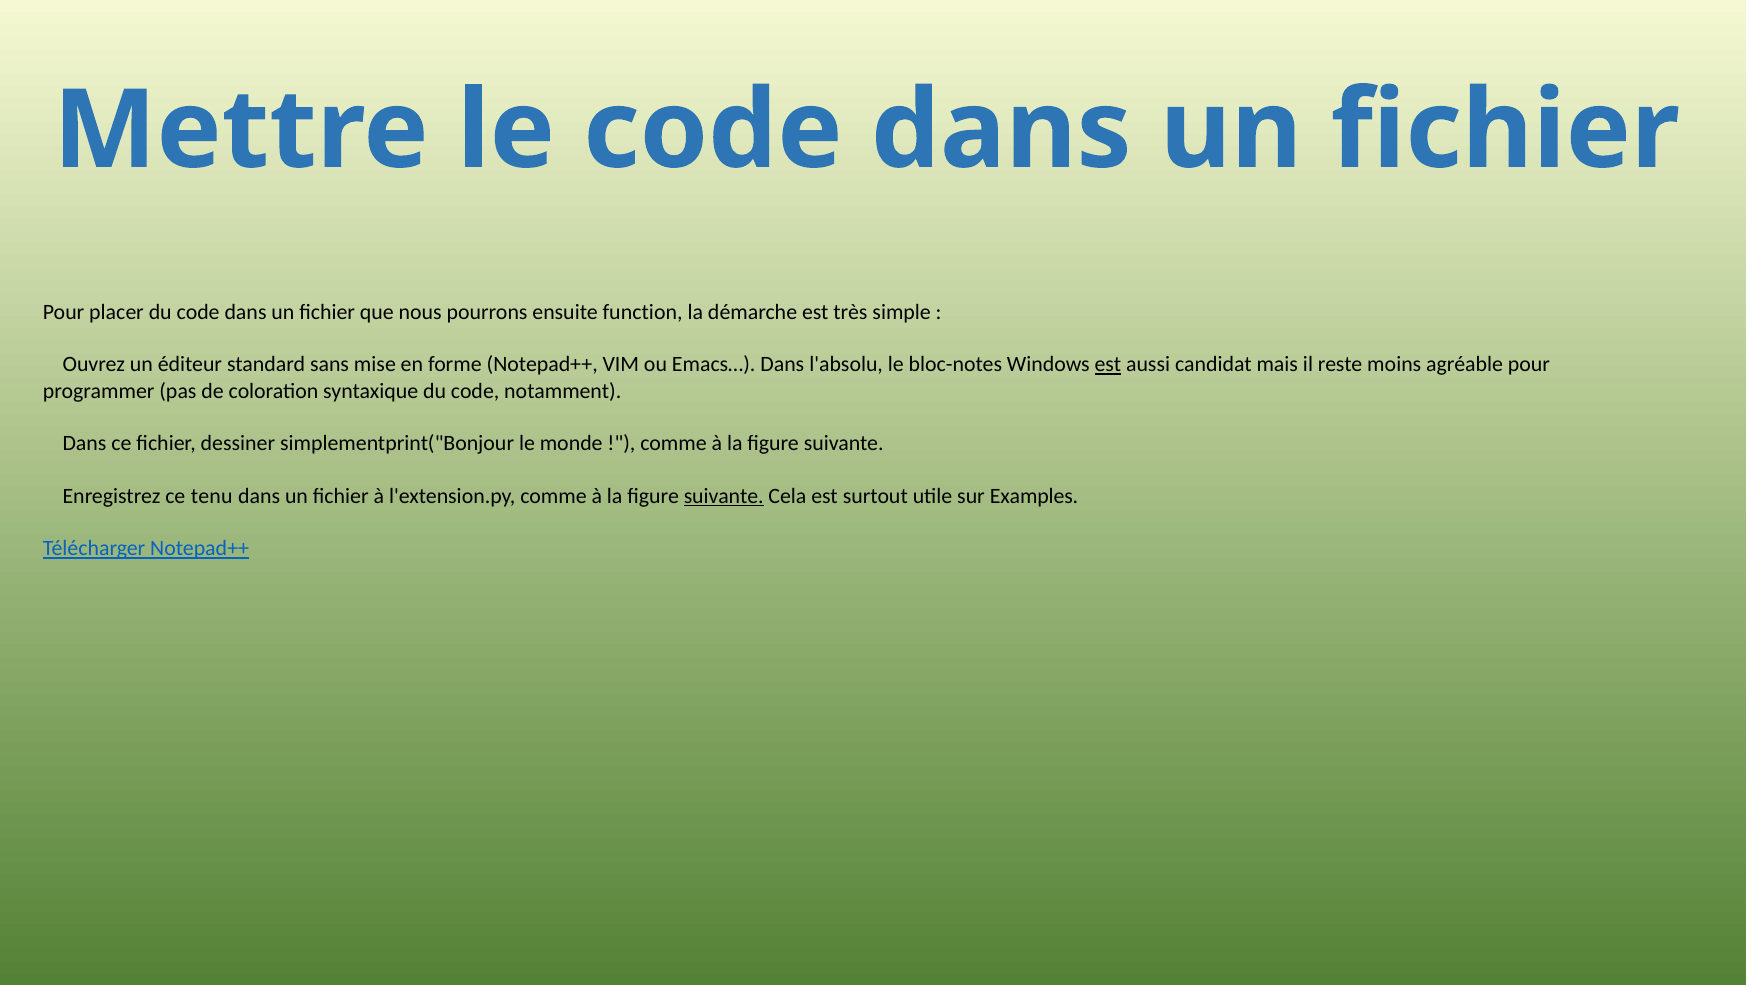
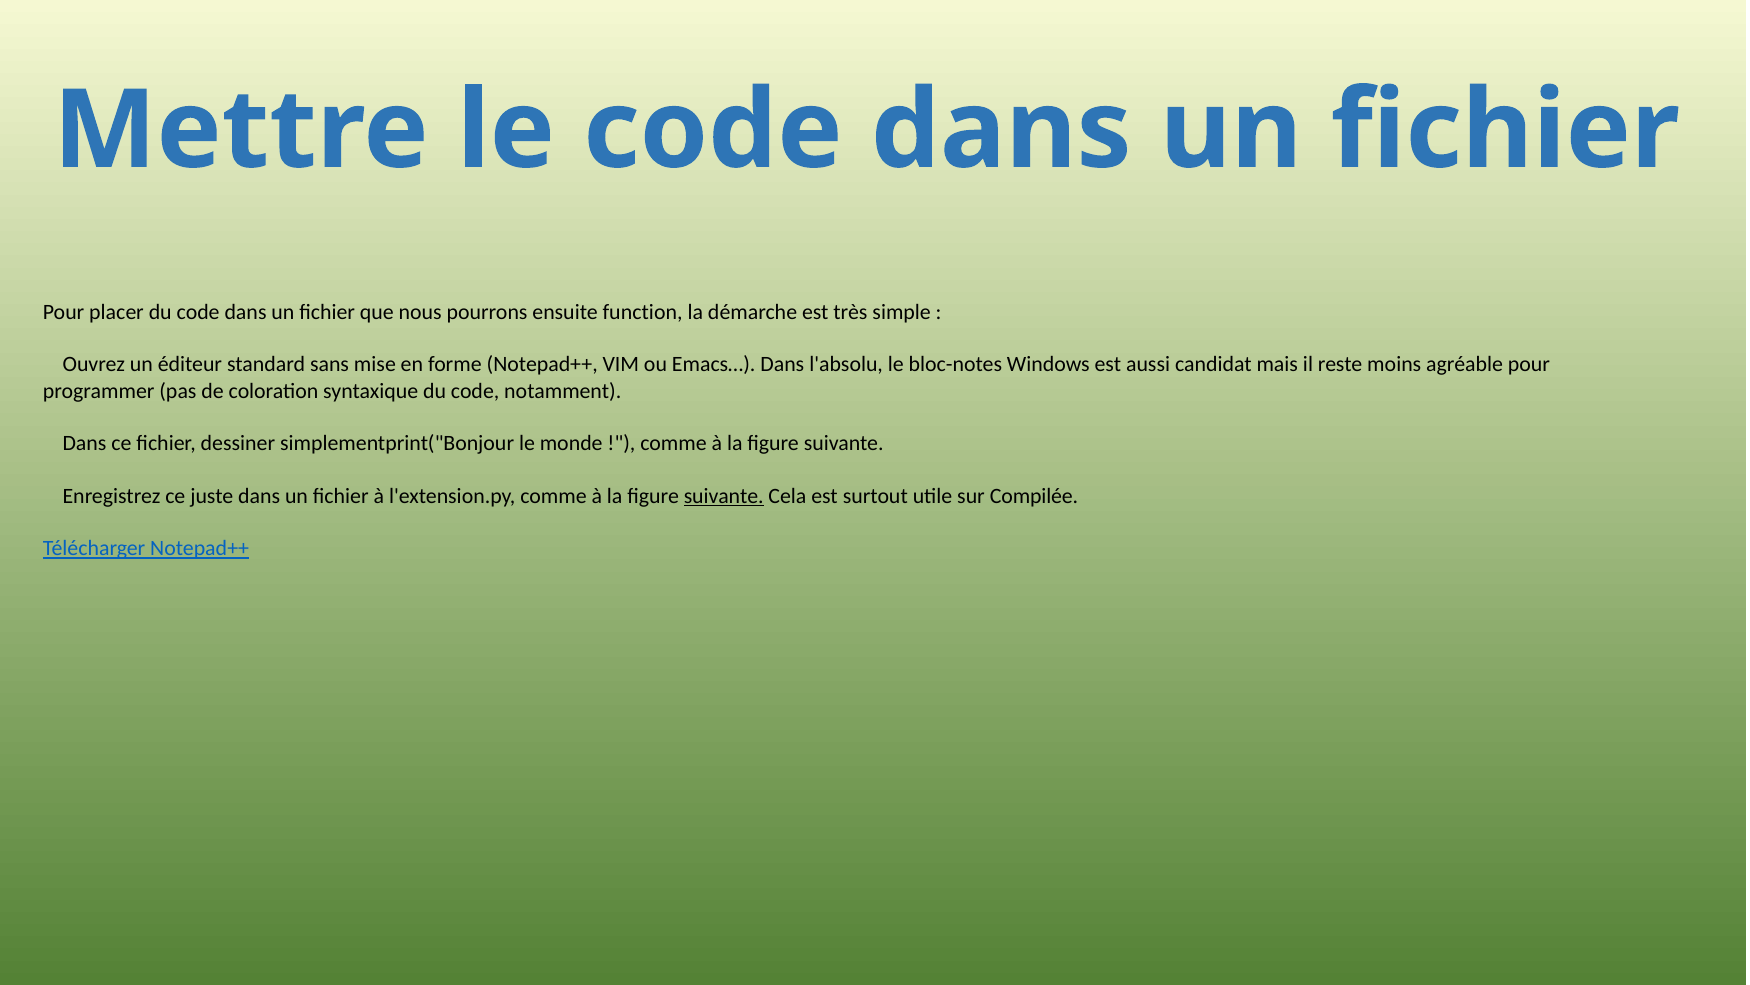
est at (1108, 364) underline: present -> none
tenu: tenu -> juste
Examples: Examples -> Compilée
